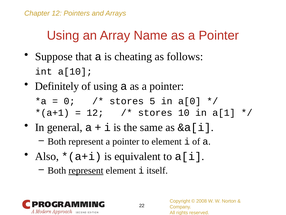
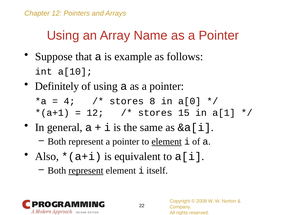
cheating: cheating -> example
0: 0 -> 4
5: 5 -> 8
10: 10 -> 15
element at (167, 141) underline: none -> present
